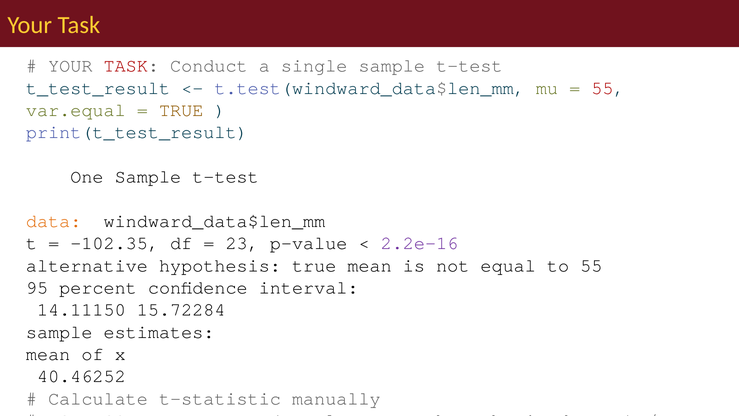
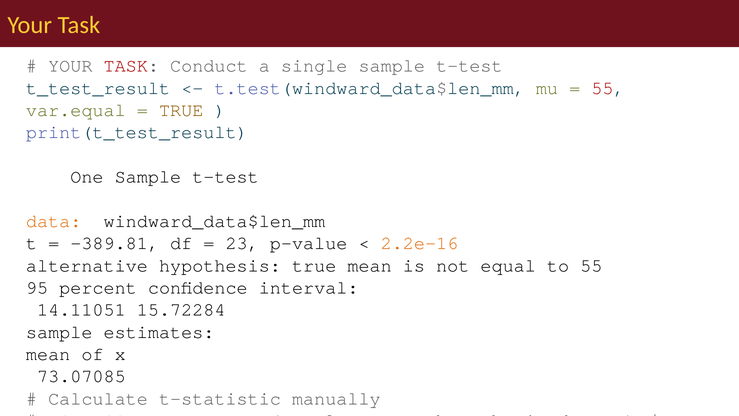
-102.35: -102.35 -> -389.81
2.2e-16 colour: purple -> orange
14.11150: 14.11150 -> 14.11051
40.46252: 40.46252 -> 73.07085
